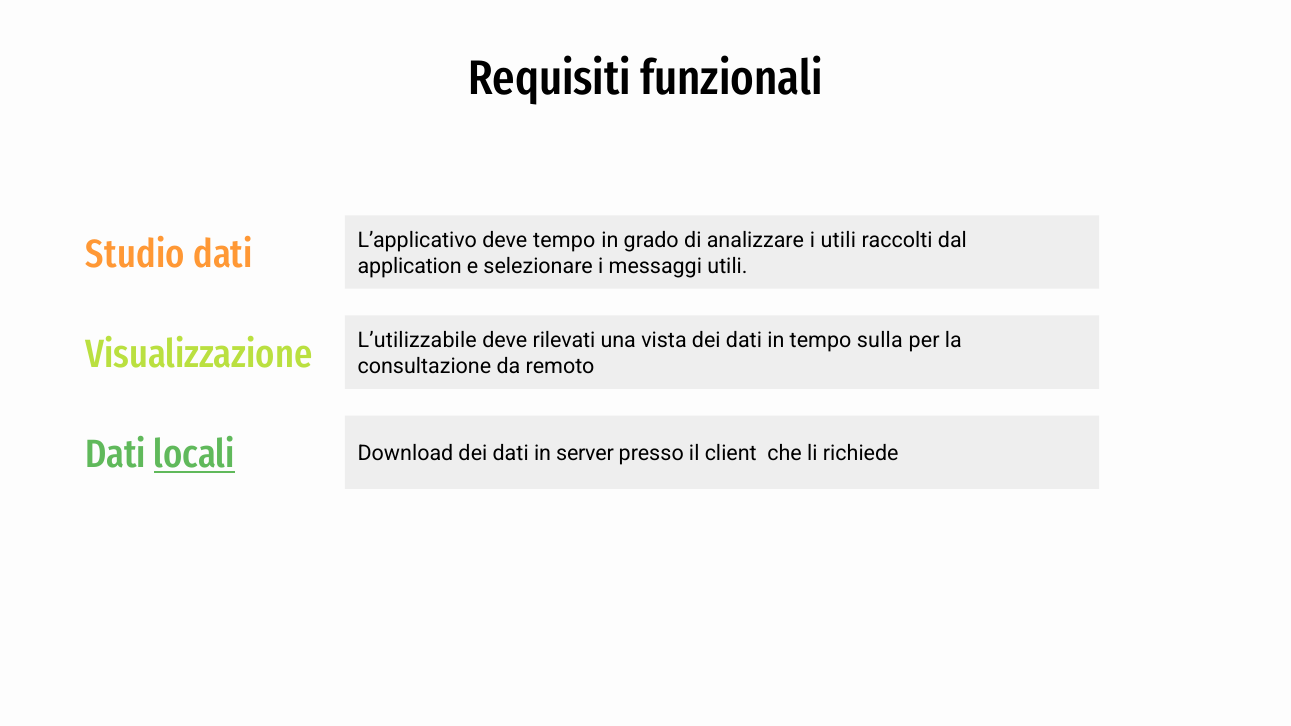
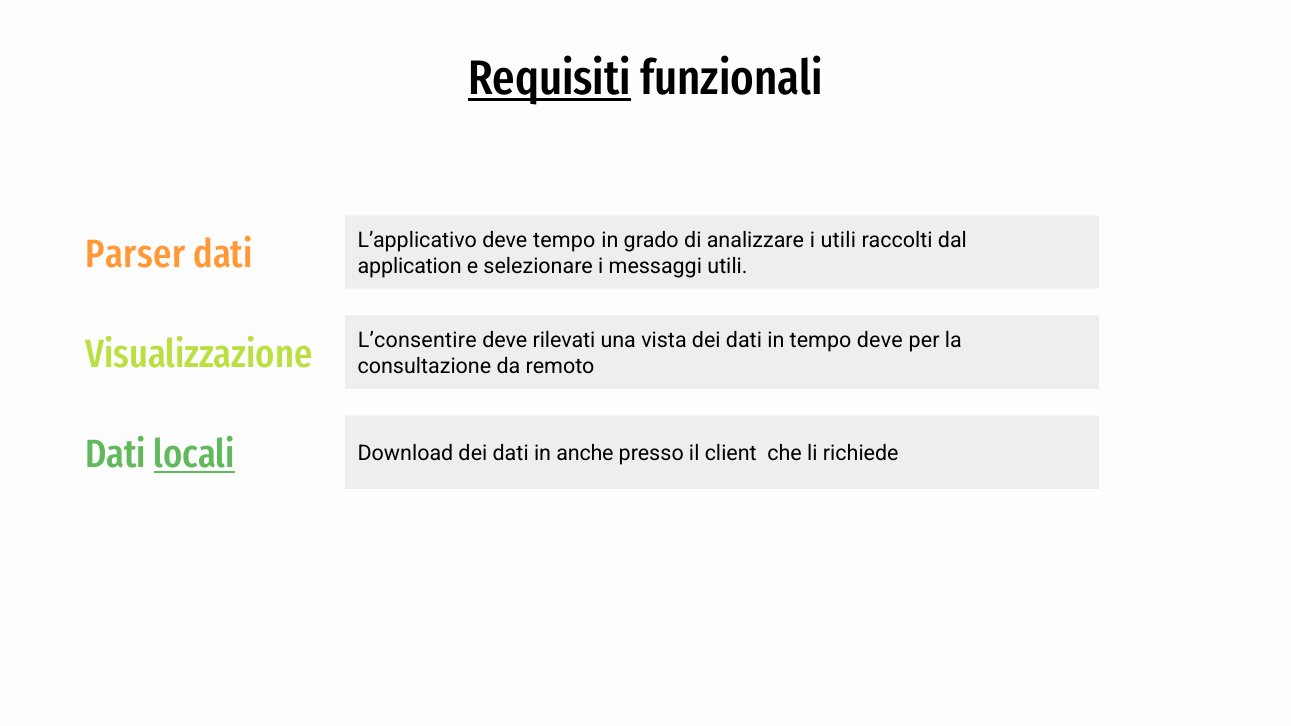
Requisiti underline: none -> present
Studio: Studio -> Parser
L’utilizzabile: L’utilizzabile -> L’consentire
tempo sulla: sulla -> deve
server: server -> anche
